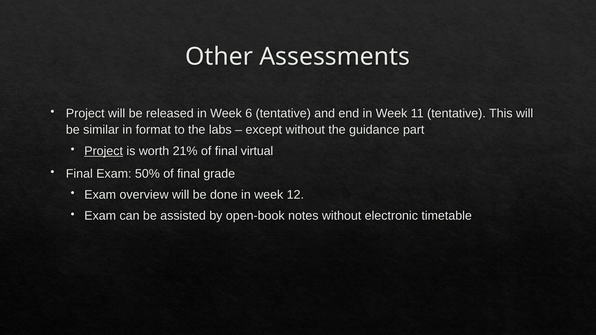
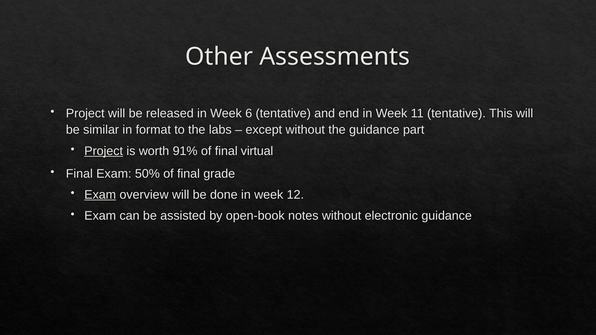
21%: 21% -> 91%
Exam at (100, 195) underline: none -> present
electronic timetable: timetable -> guidance
